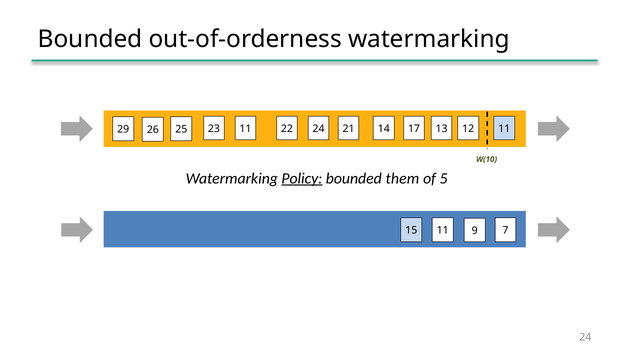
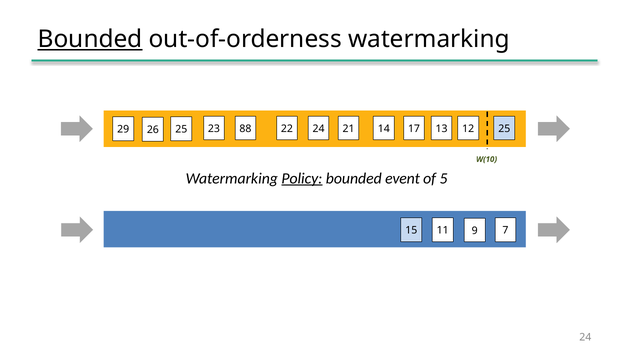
Bounded at (90, 39) underline: none -> present
23 11: 11 -> 88
24 11: 11 -> 25
them: them -> event
